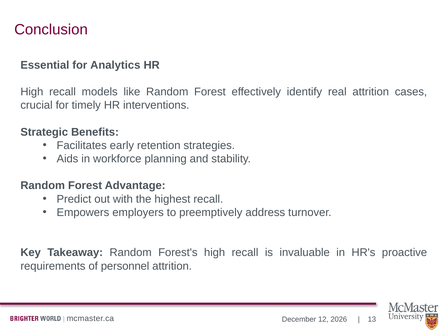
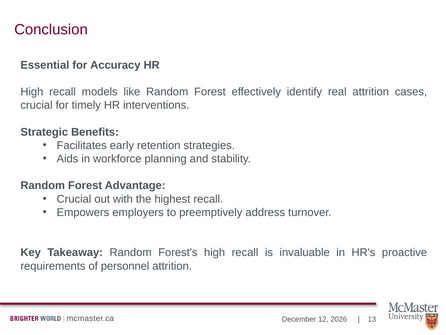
Analytics: Analytics -> Accuracy
Predict at (74, 199): Predict -> Crucial
